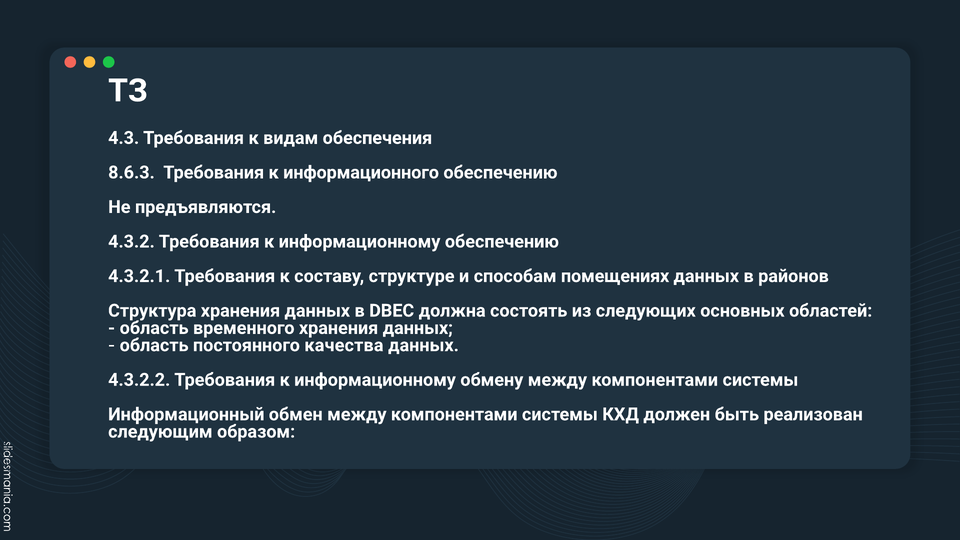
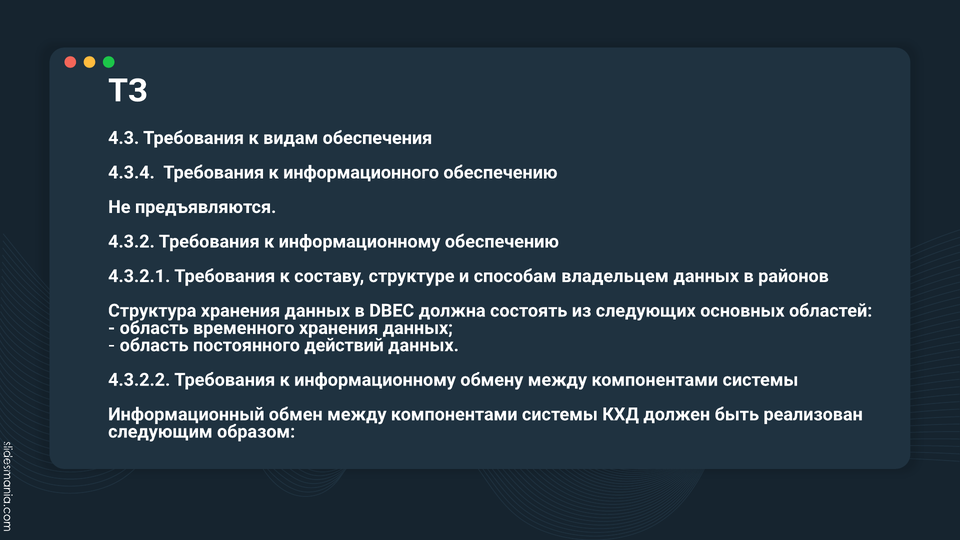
8.6.3: 8.6.3 -> 4.3.4
помещениях: помещениях -> владельцем
качества: качества -> действий
